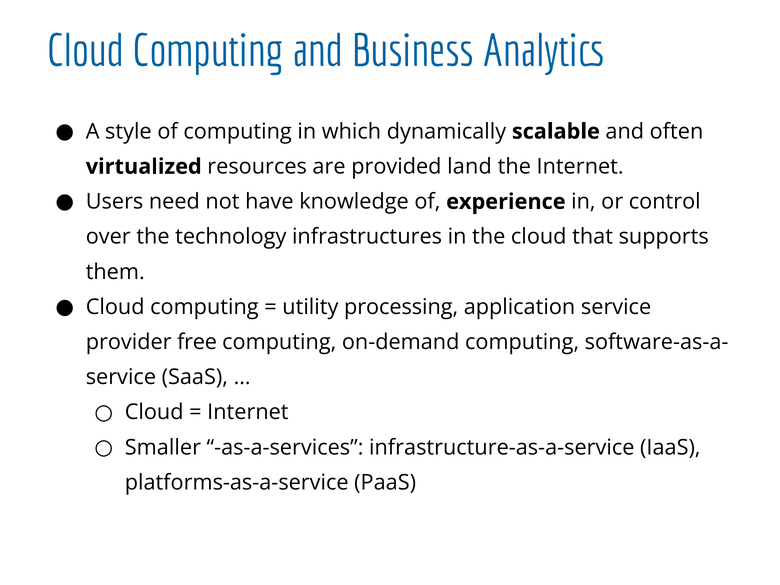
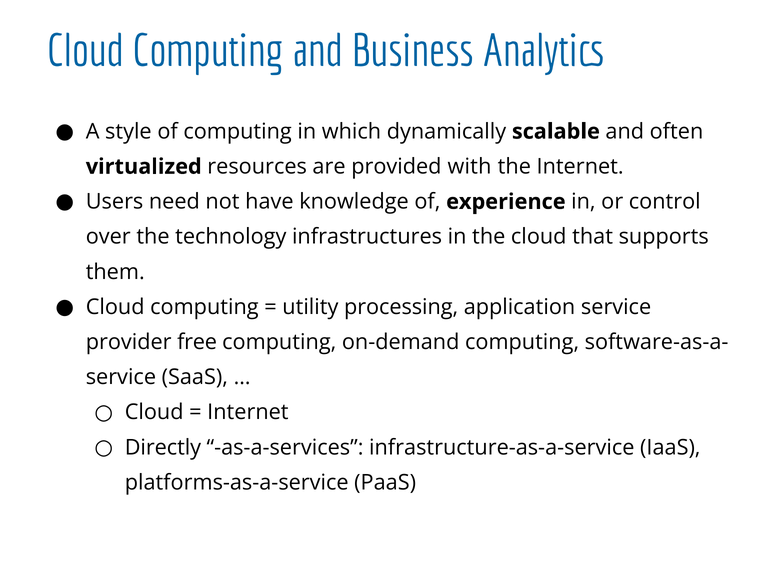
land: land -> with
Smaller: Smaller -> Directly
